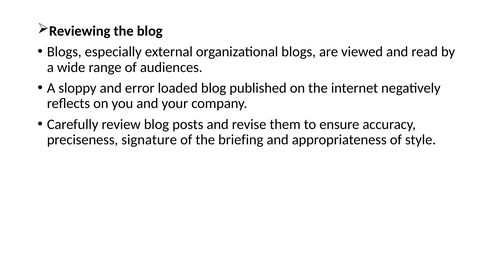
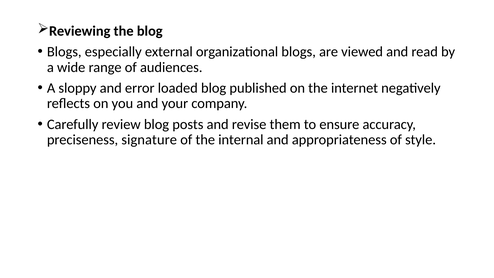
briefing: briefing -> internal
